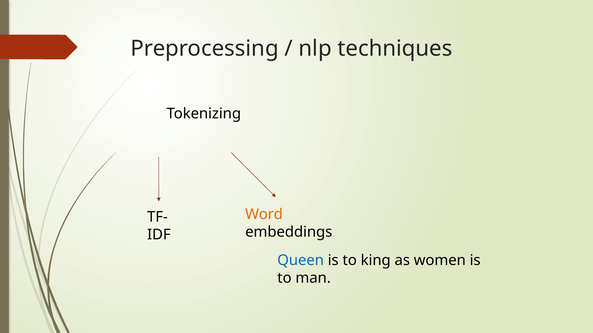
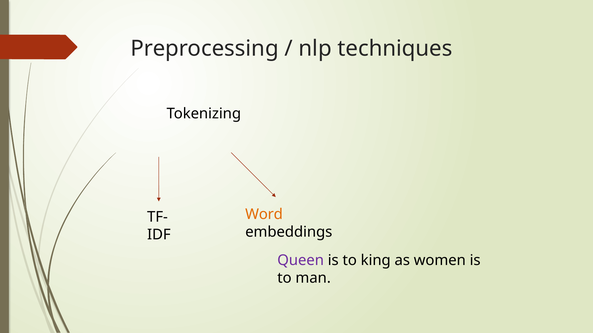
Queen colour: blue -> purple
